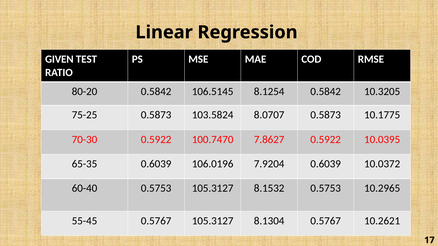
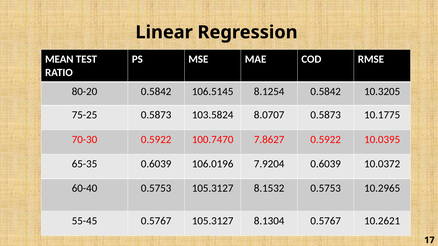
GIVEN: GIVEN -> MEAN
